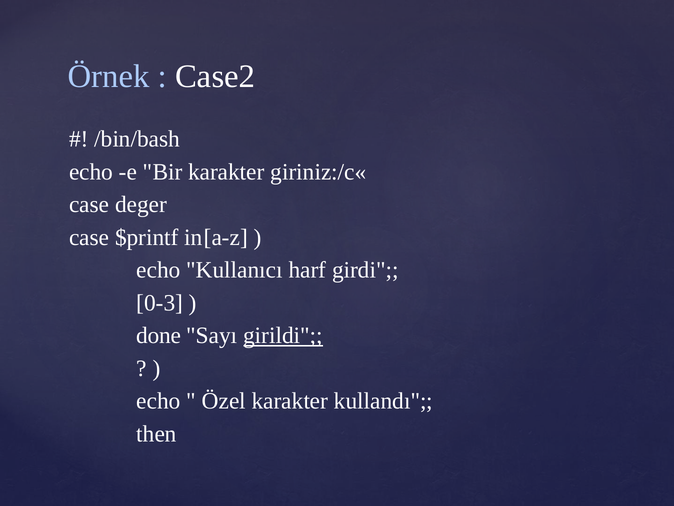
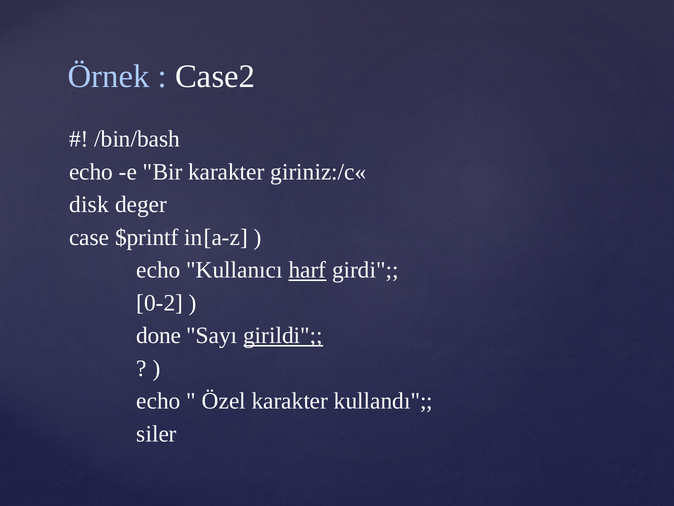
case at (89, 204): case -> disk
harf underline: none -> present
0-3: 0-3 -> 0-2
then: then -> siler
